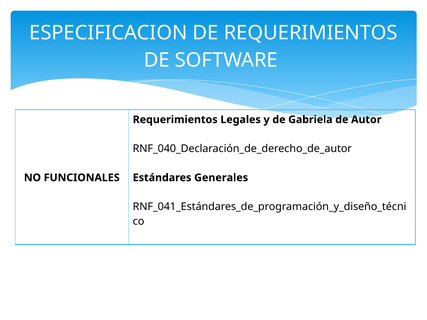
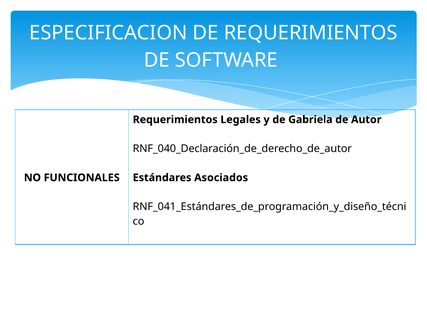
Generales: Generales -> Asociados
